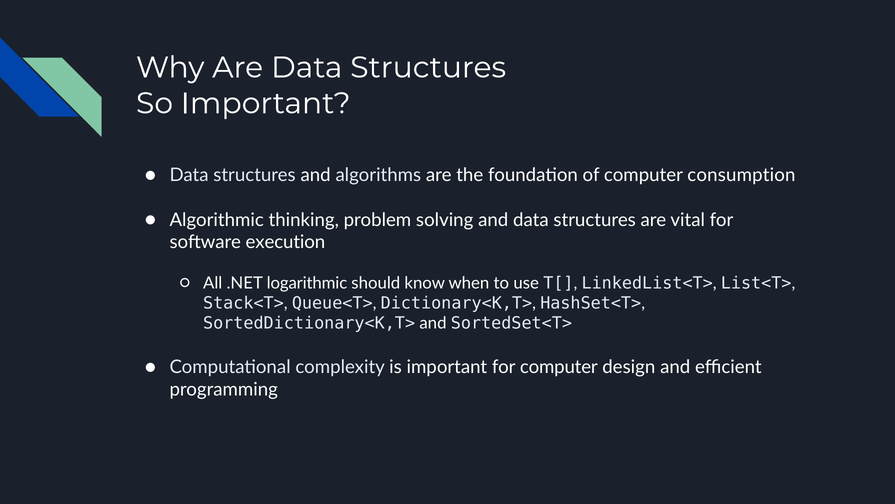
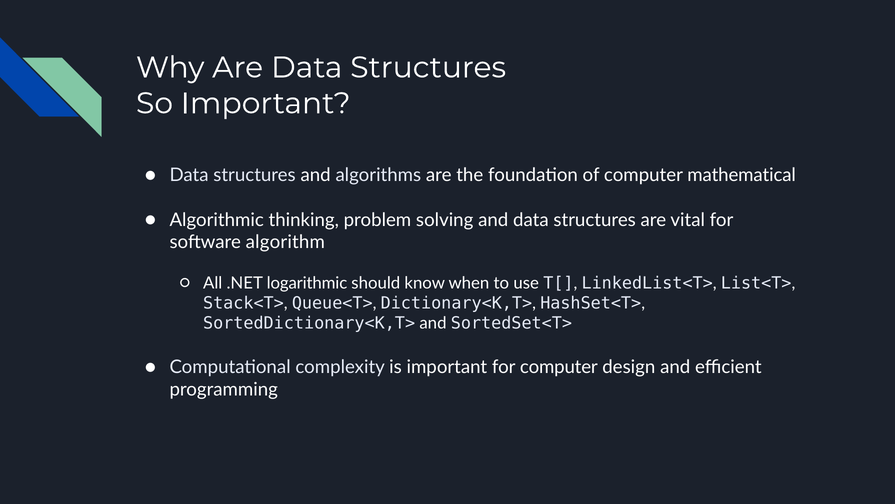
consumption: consumption -> mathematical
execution: execution -> algorithm
